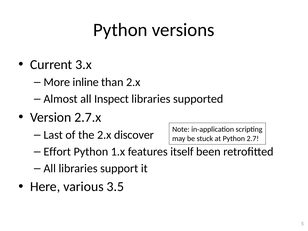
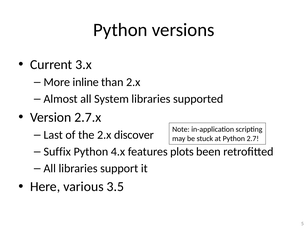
Inspect: Inspect -> System
Effort: Effort -> Suffix
1.x: 1.x -> 4.x
itself: itself -> plots
